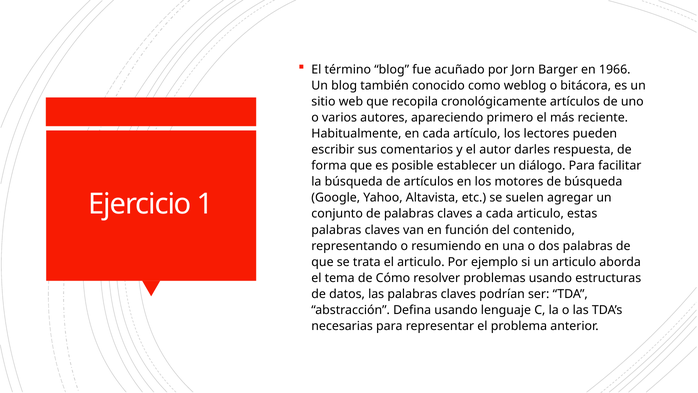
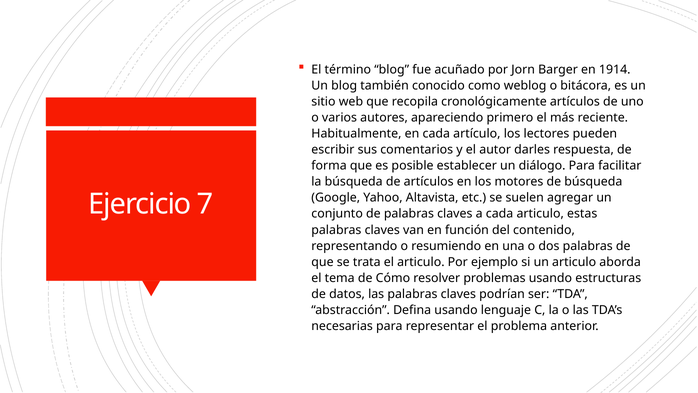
1966: 1966 -> 1914
1: 1 -> 7
